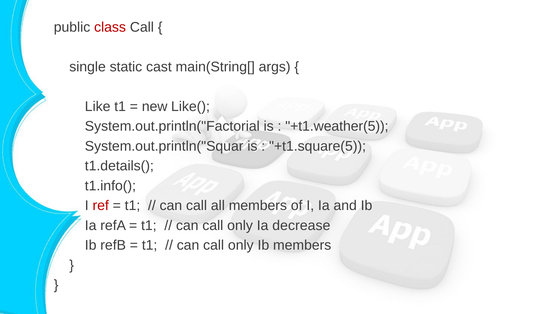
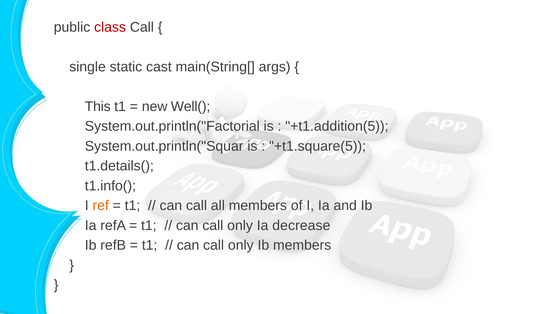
Like: Like -> This
Like(: Like( -> Well(
+t1.weather(5: +t1.weather(5 -> +t1.addition(5
ref colour: red -> orange
